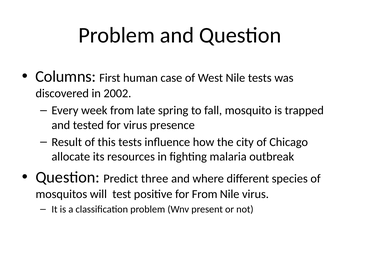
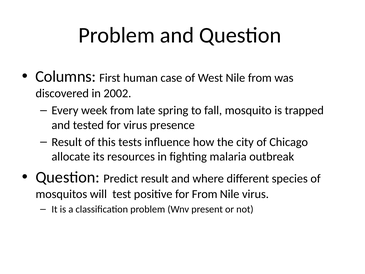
Nile tests: tests -> from
Predict three: three -> result
